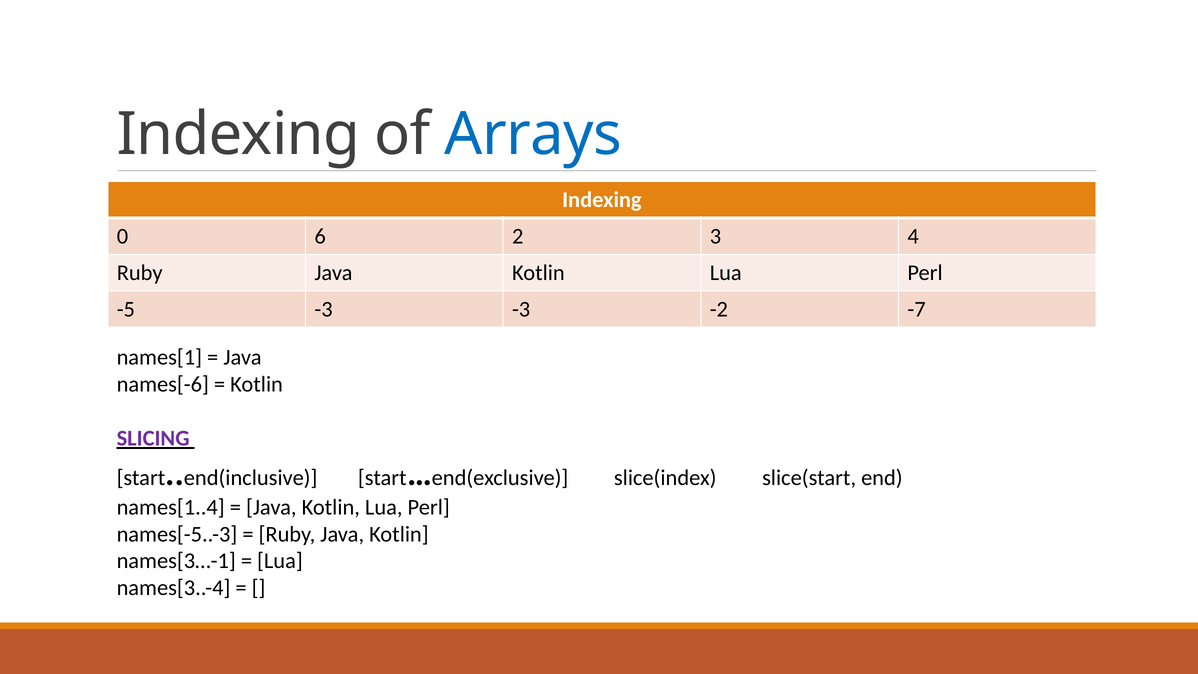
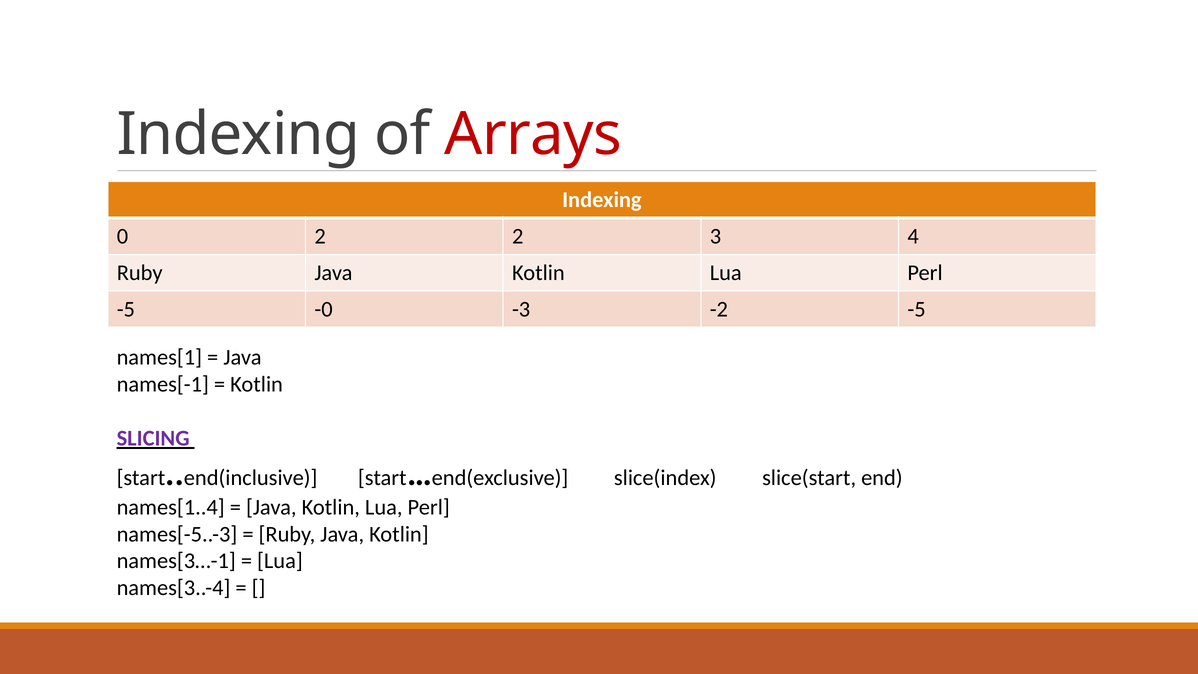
Arrays colour: blue -> red
0 6: 6 -> 2
-5 -3: -3 -> -0
-2 -7: -7 -> -5
names[-6: names[-6 -> names[-1
